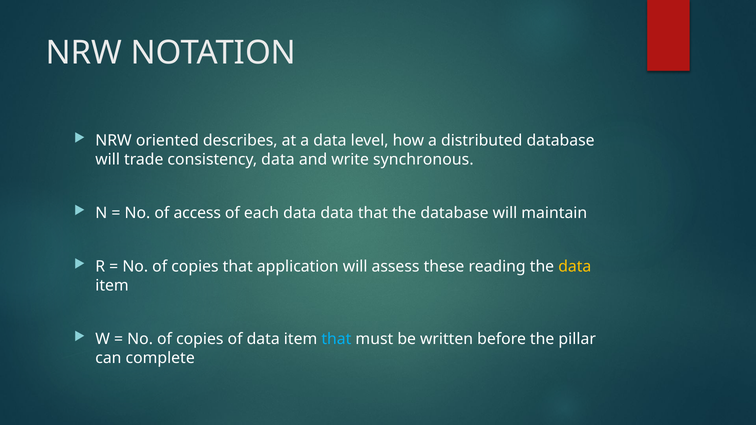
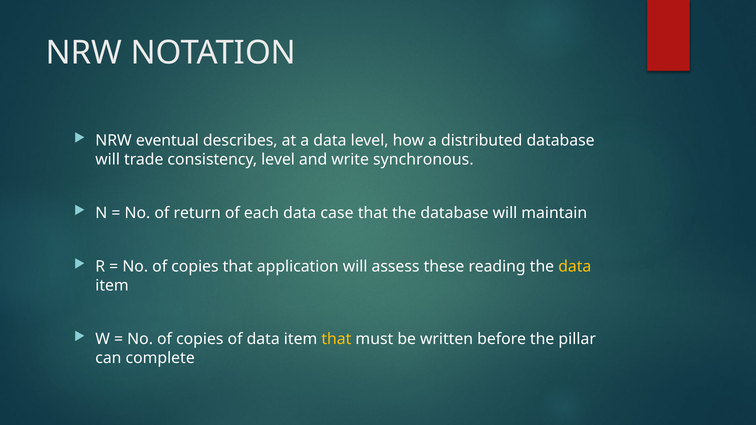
oriented: oriented -> eventual
consistency data: data -> level
access: access -> return
data data: data -> case
that at (336, 339) colour: light blue -> yellow
